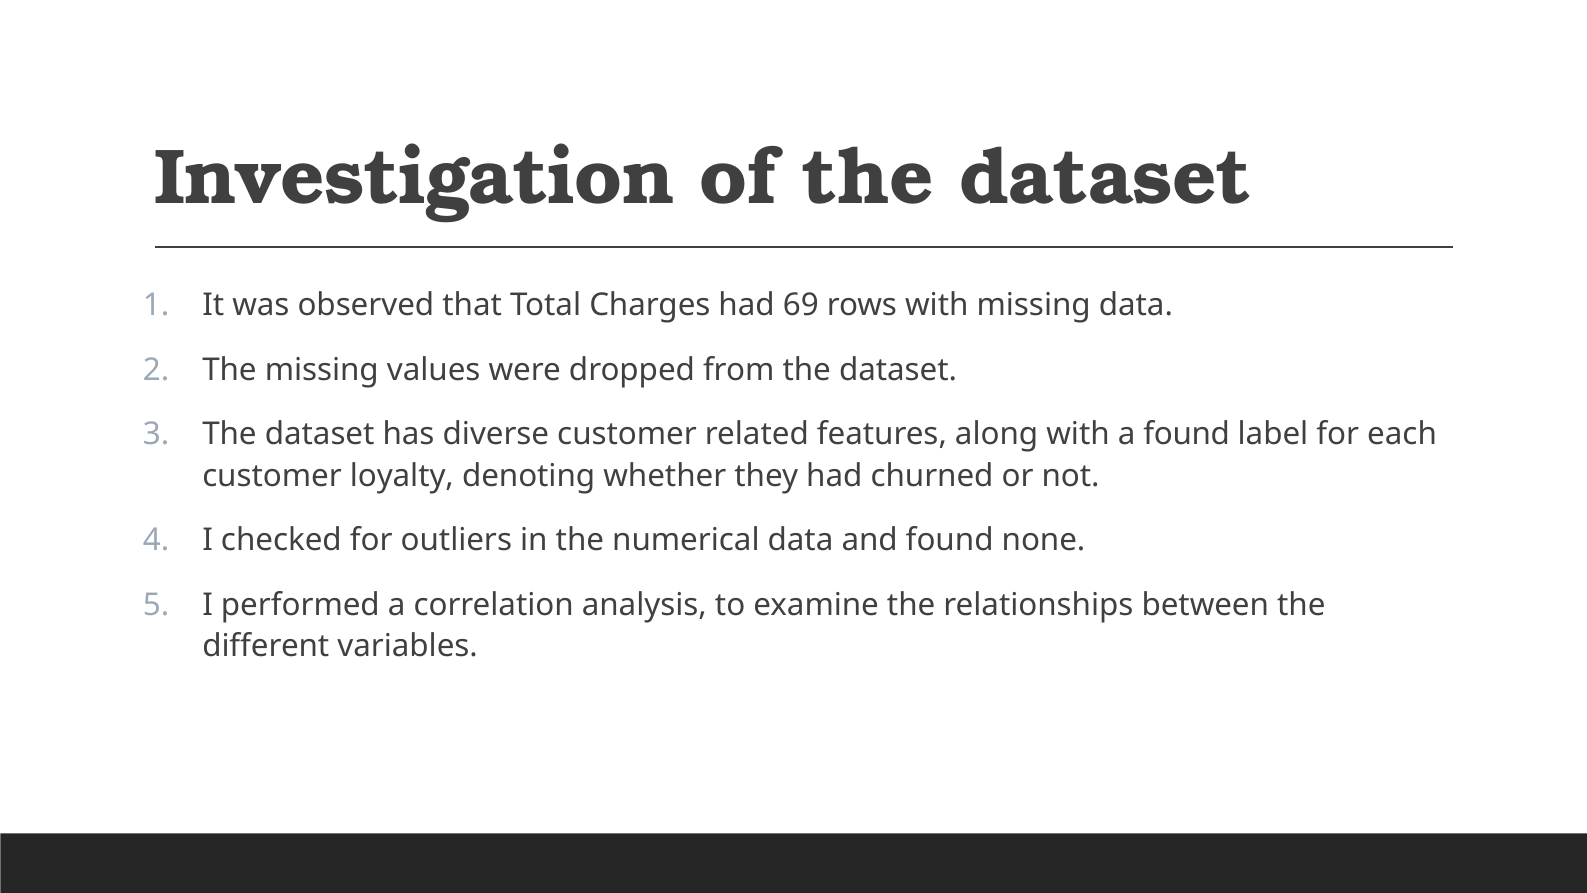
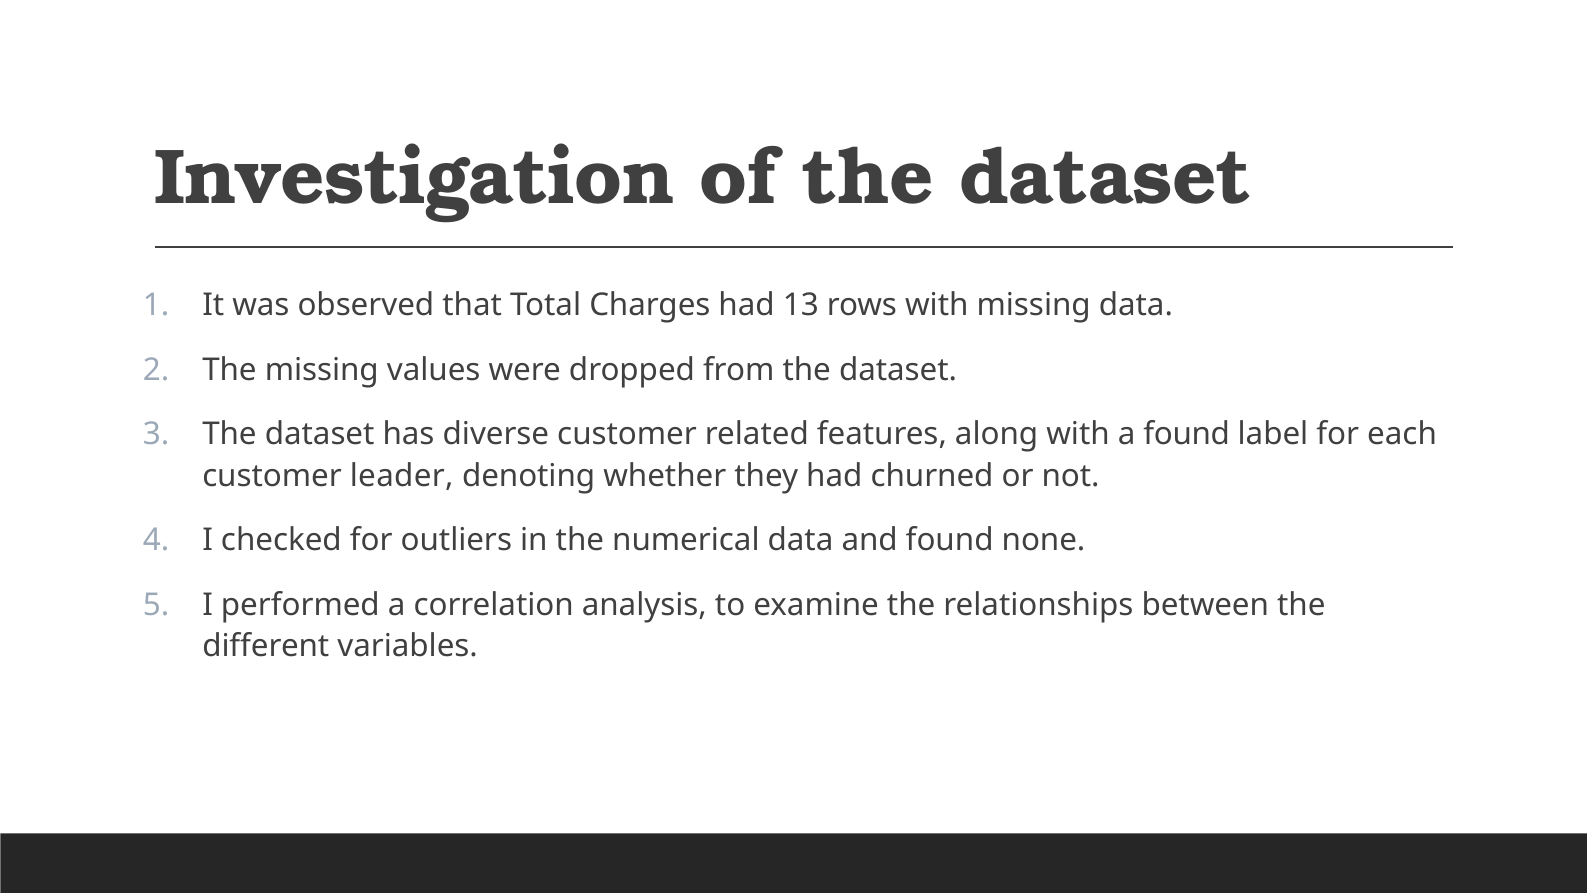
69: 69 -> 13
loyalty: loyalty -> leader
